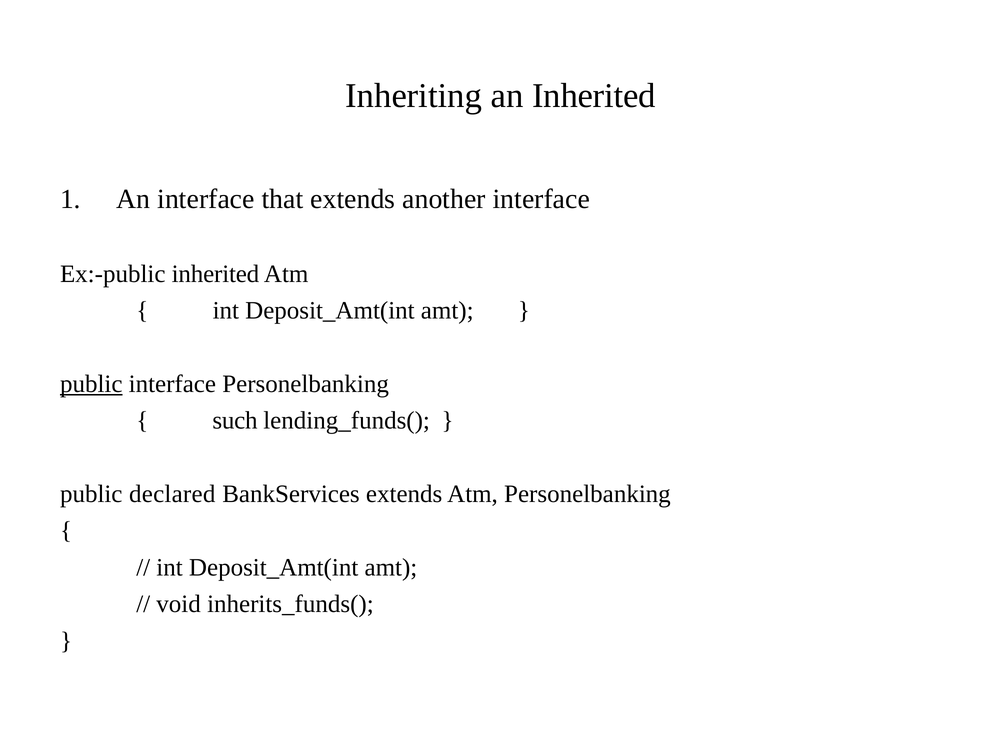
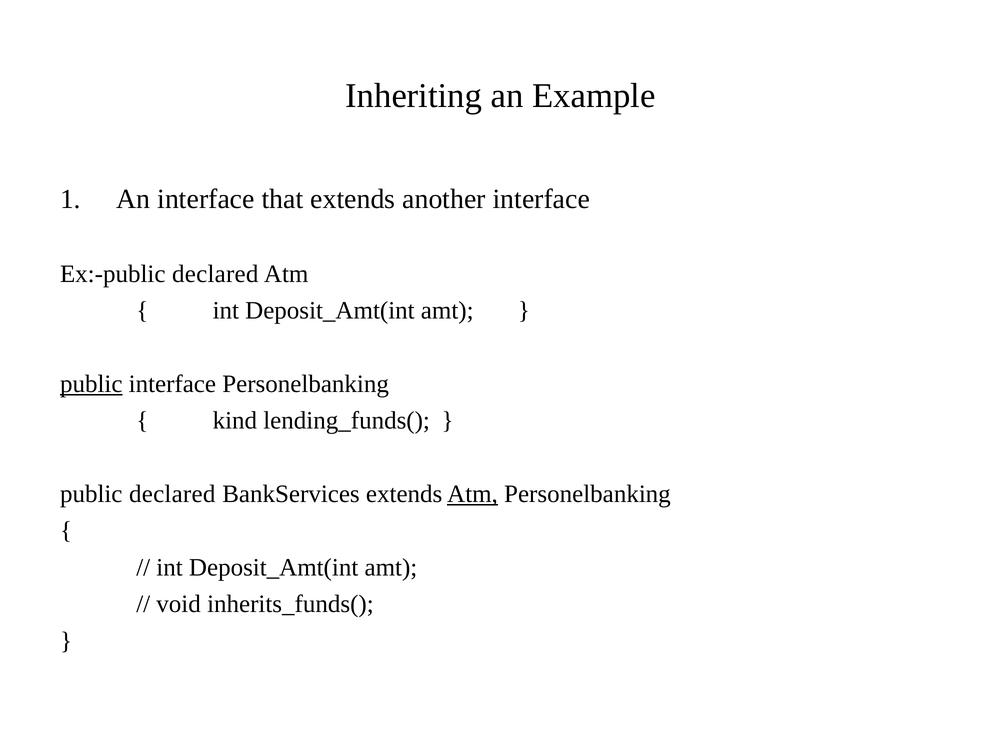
an Inherited: Inherited -> Example
Ex:-public inherited: inherited -> declared
such: such -> kind
Atm at (473, 494) underline: none -> present
